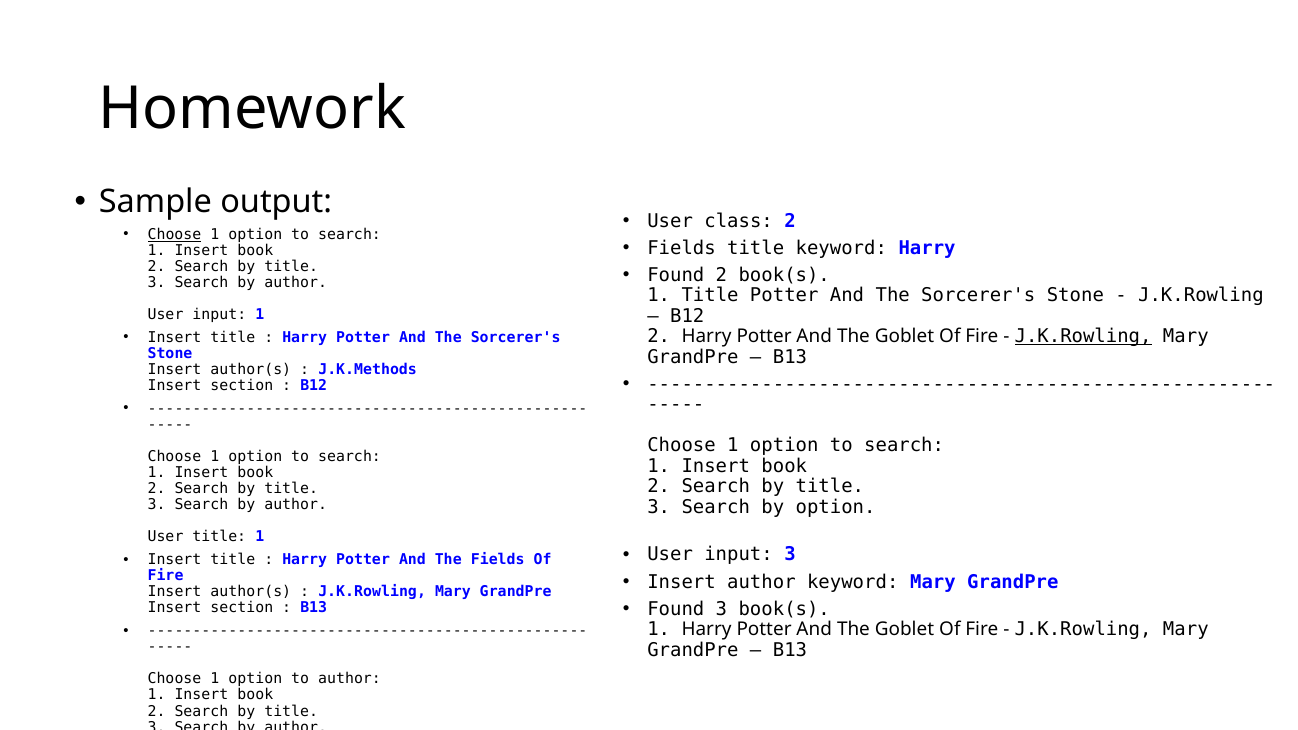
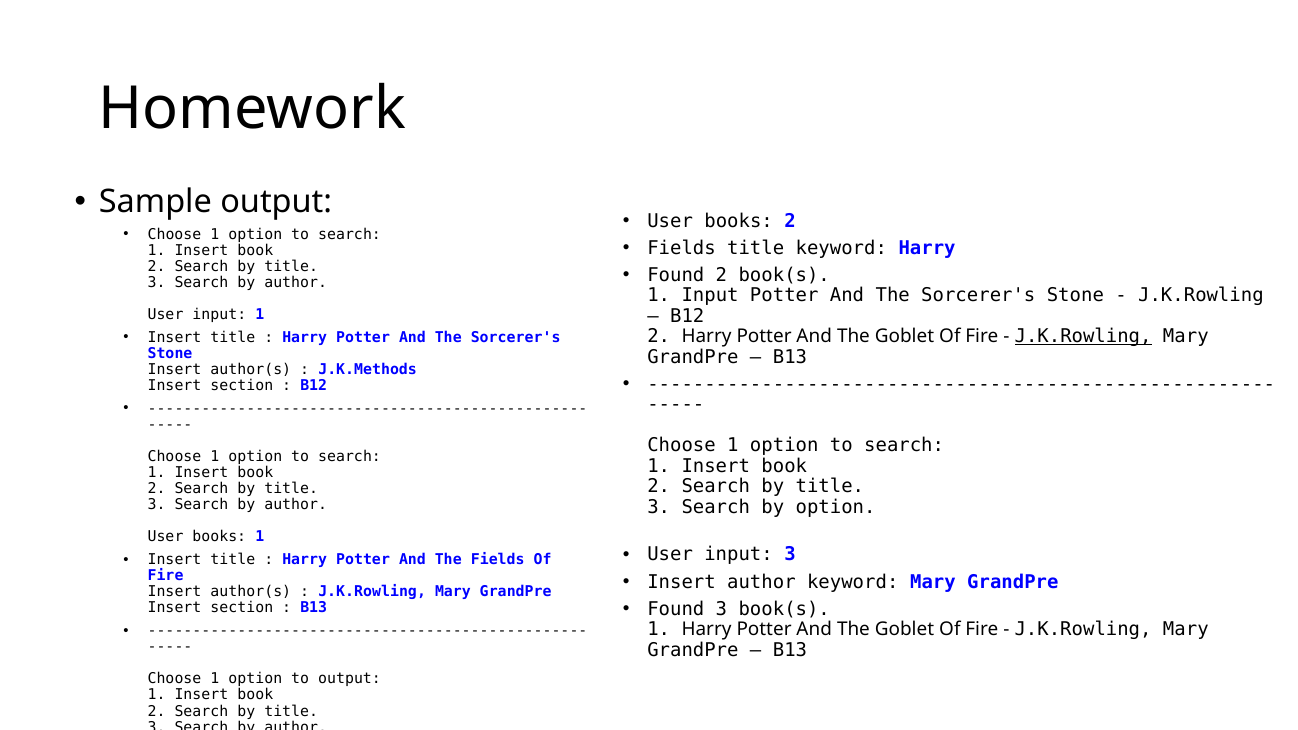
class at (739, 221): class -> books
Choose at (174, 235) underline: present -> none
1 Title: Title -> Input
title at (219, 537): title -> books
to author: author -> output
